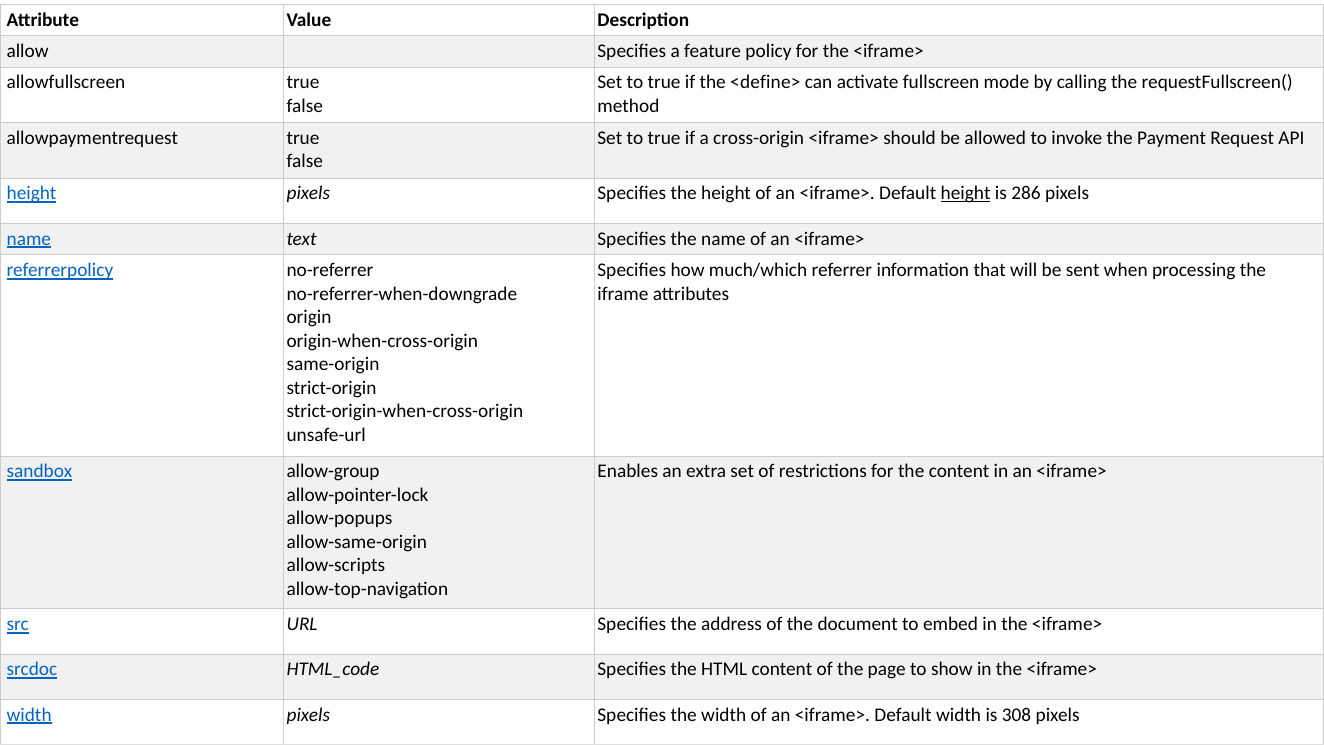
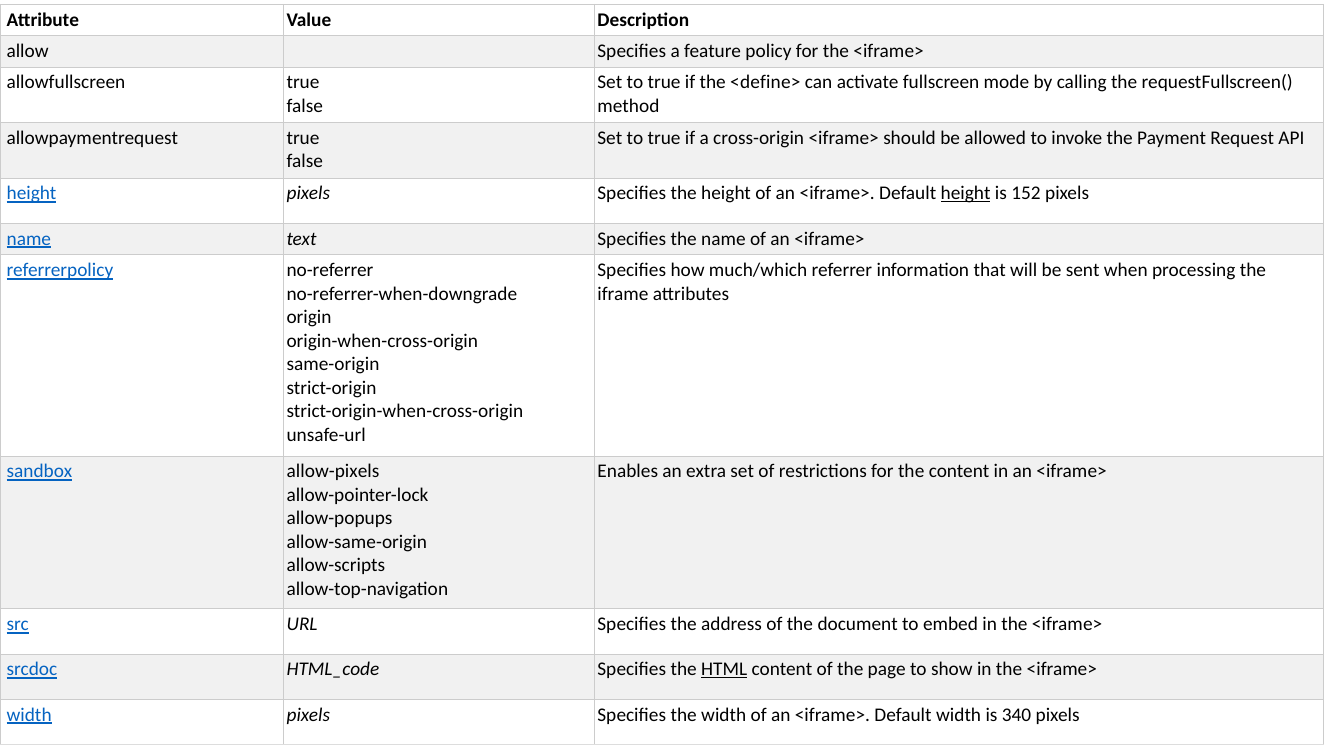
286: 286 -> 152
allow-group: allow-group -> allow-pixels
HTML underline: none -> present
308: 308 -> 340
